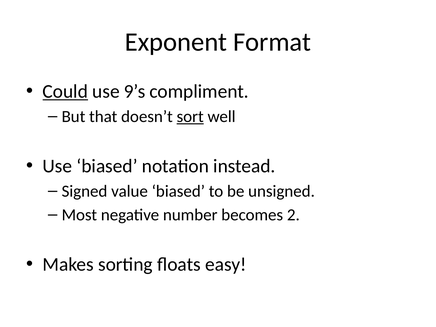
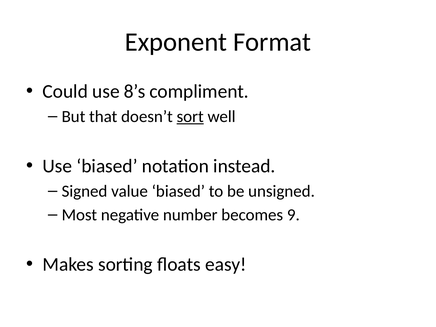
Could underline: present -> none
9’s: 9’s -> 8’s
2: 2 -> 9
